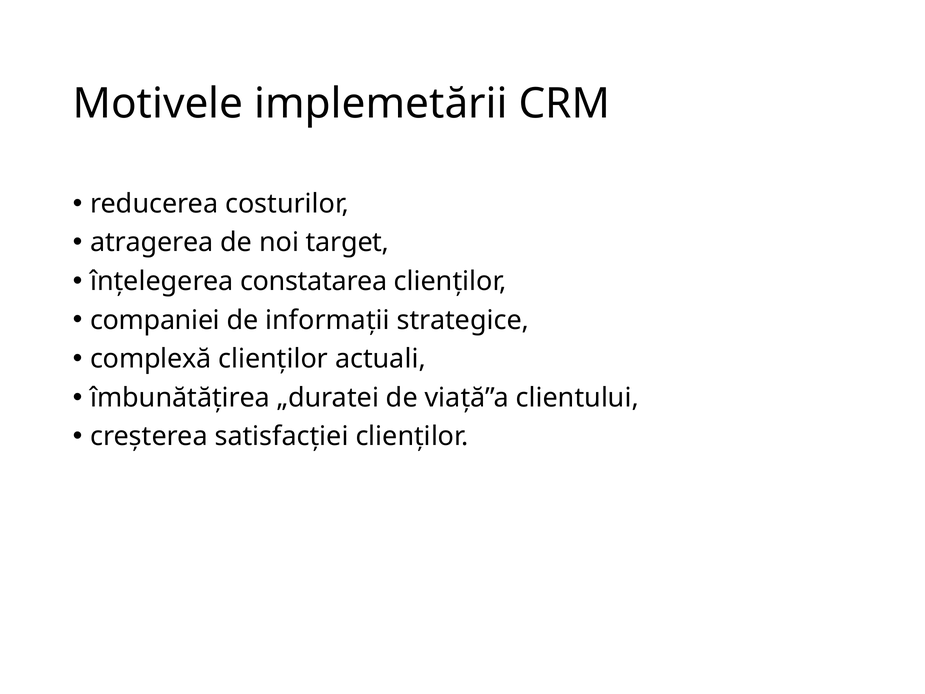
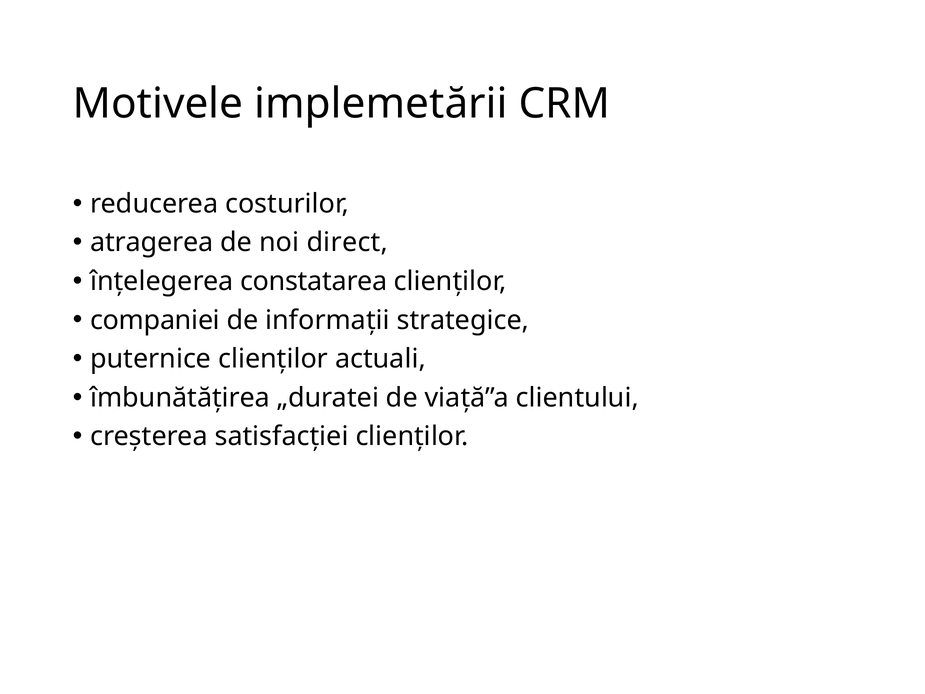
target: target -> direct
complexă: complexă -> puternice
